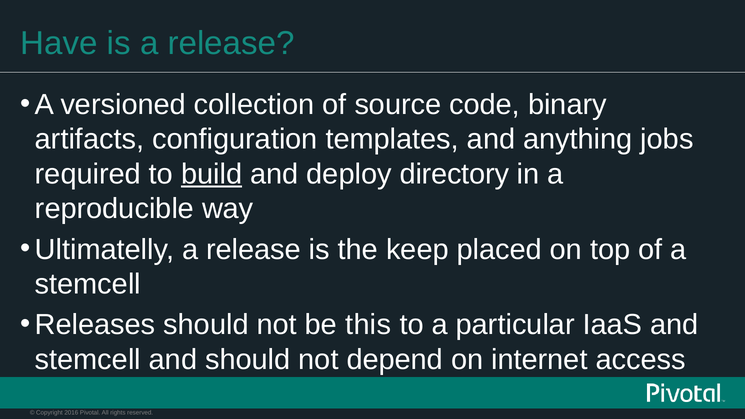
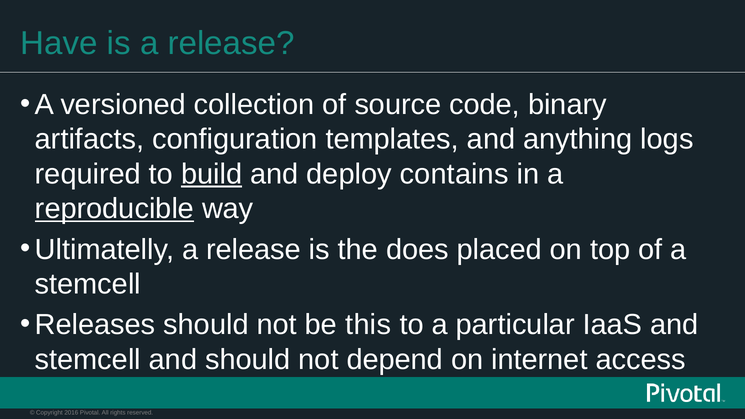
jobs: jobs -> logs
directory: directory -> contains
reproducible underline: none -> present
keep: keep -> does
